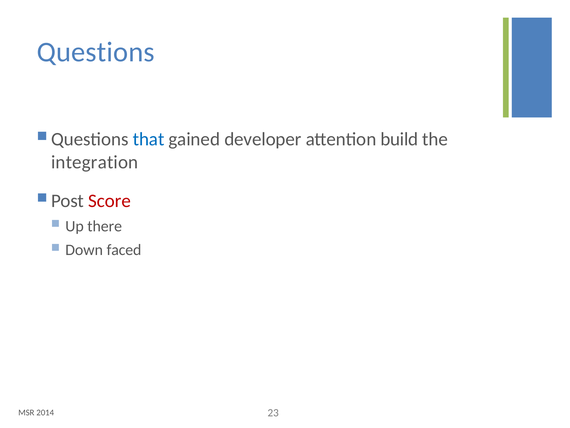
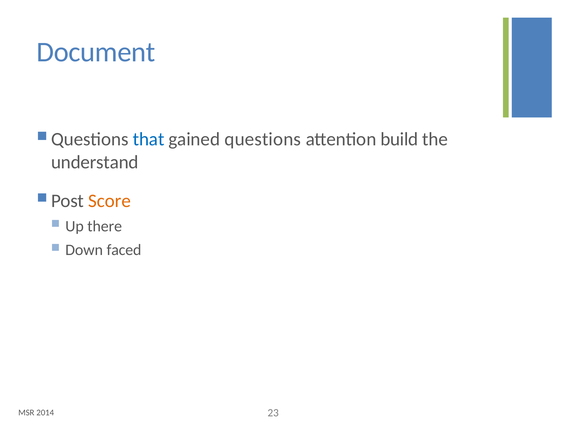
Questions: Questions -> Document
developer: developer -> questions
integration: integration -> understand
Score colour: red -> orange
